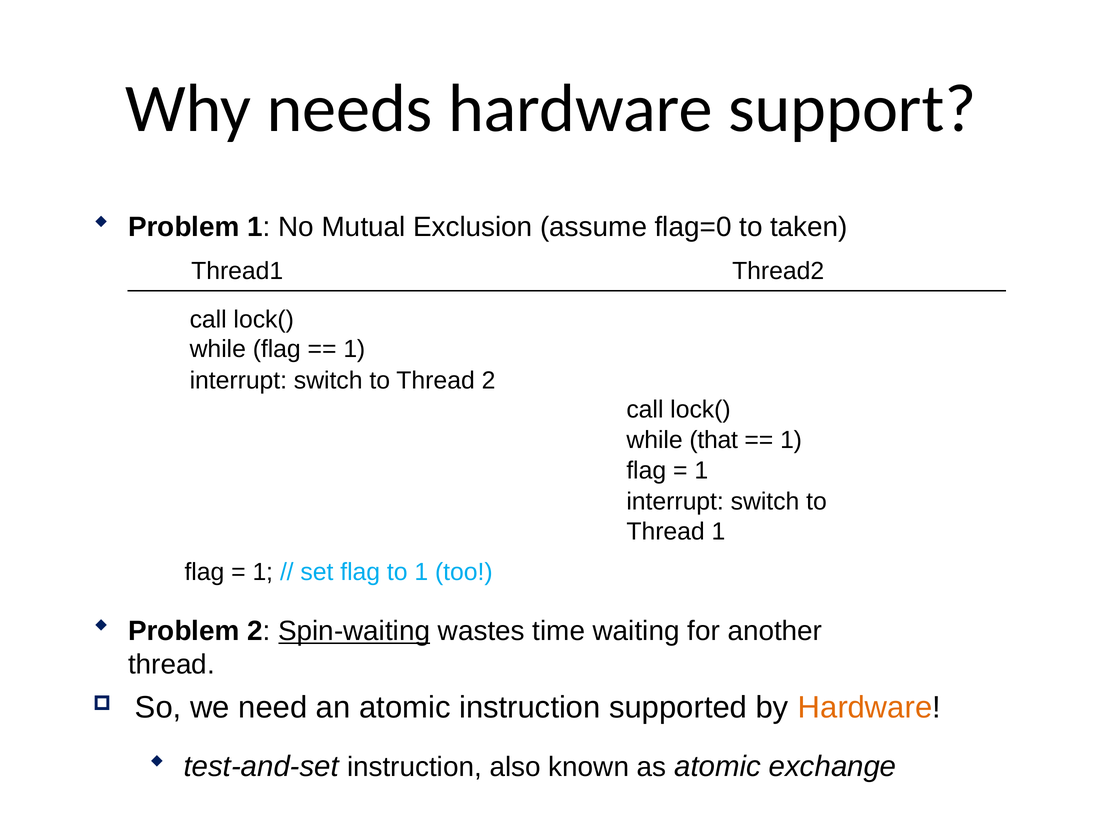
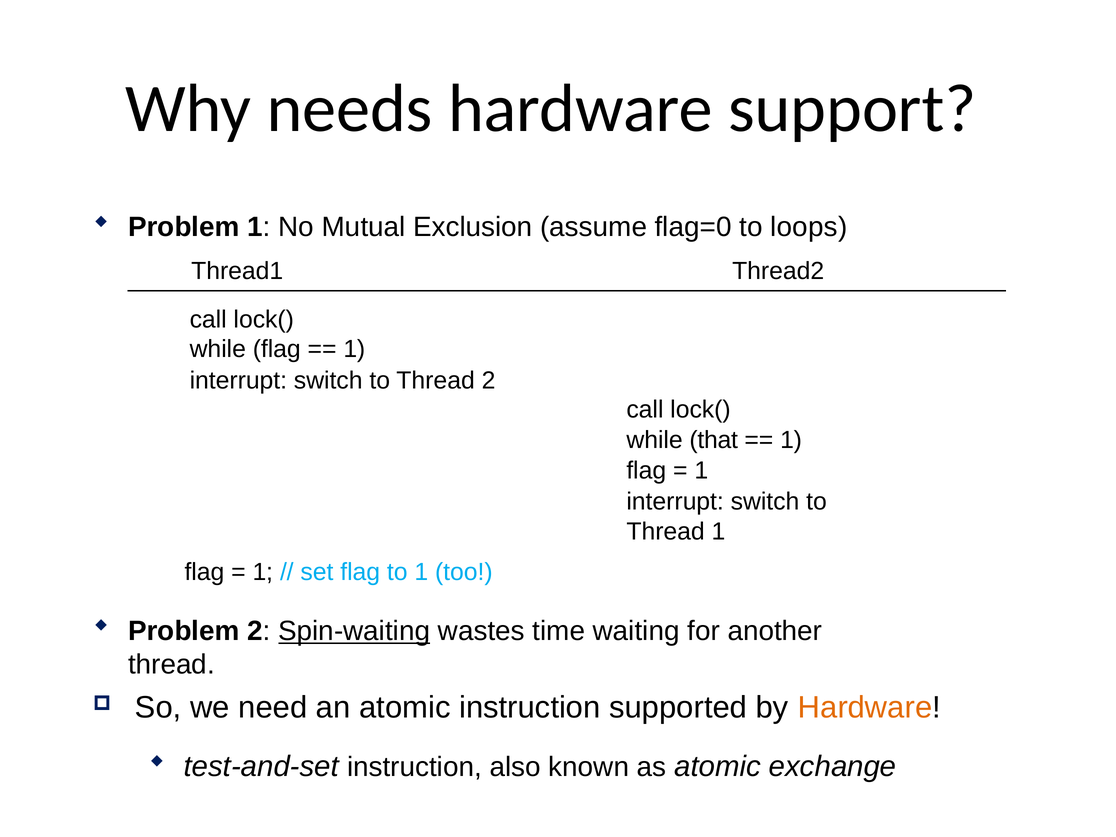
taken: taken -> loops
